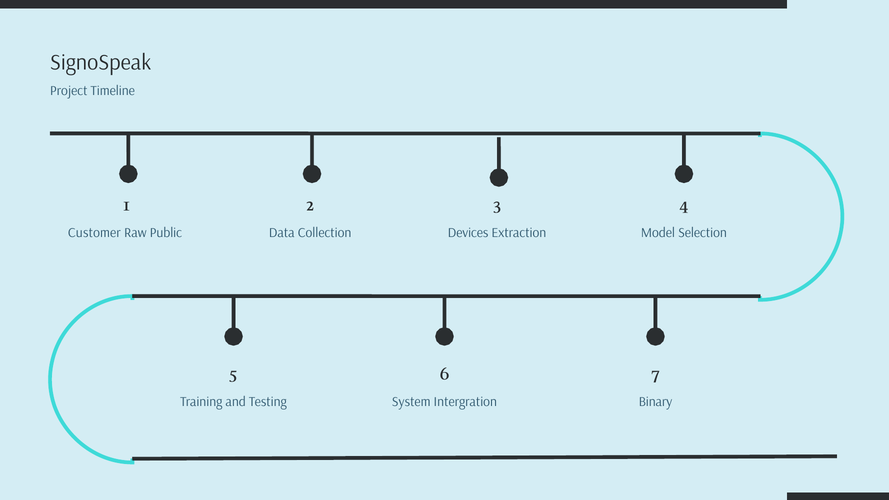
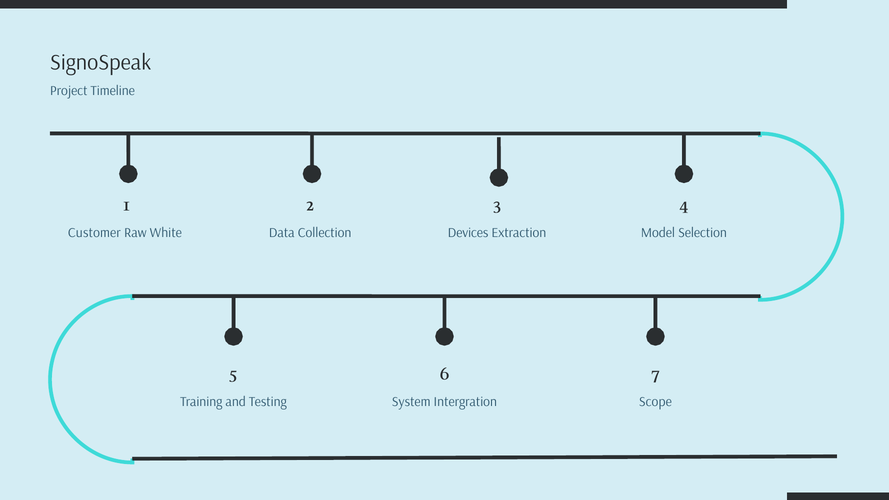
Public: Public -> White
Binary: Binary -> Scope
